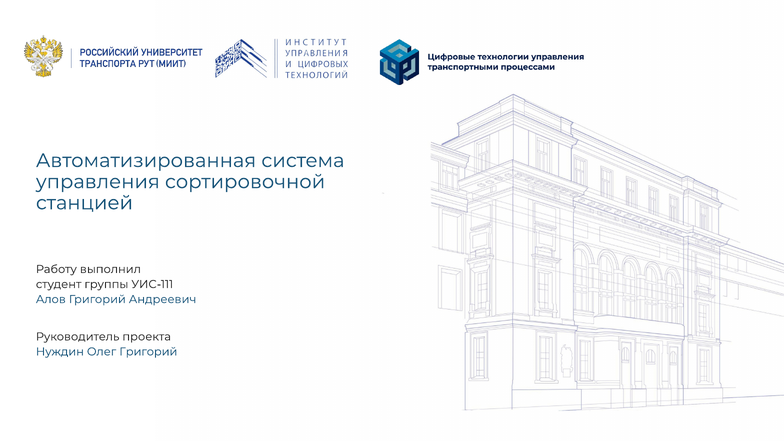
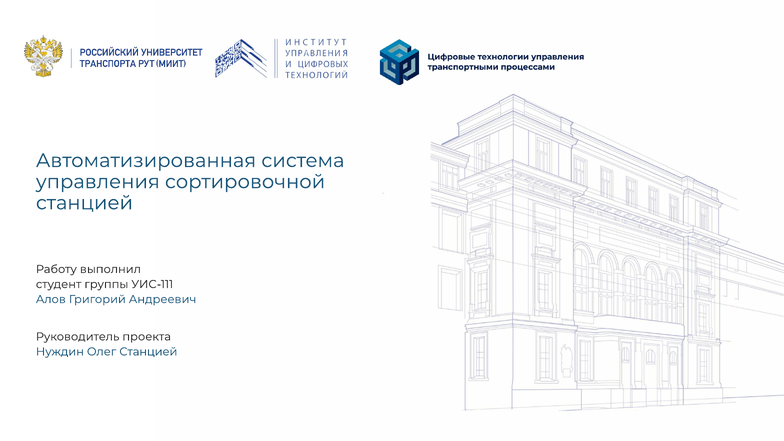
Олег Григорий: Григорий -> Станцией
